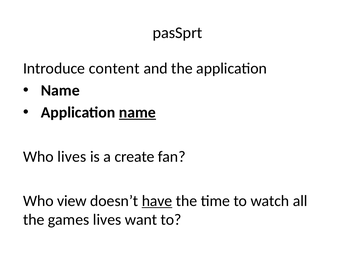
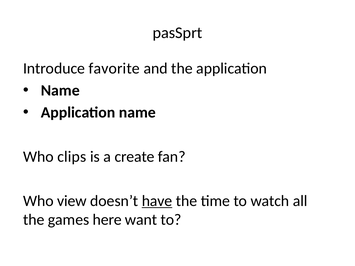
content: content -> favorite
name at (137, 113) underline: present -> none
Who lives: lives -> clips
games lives: lives -> here
